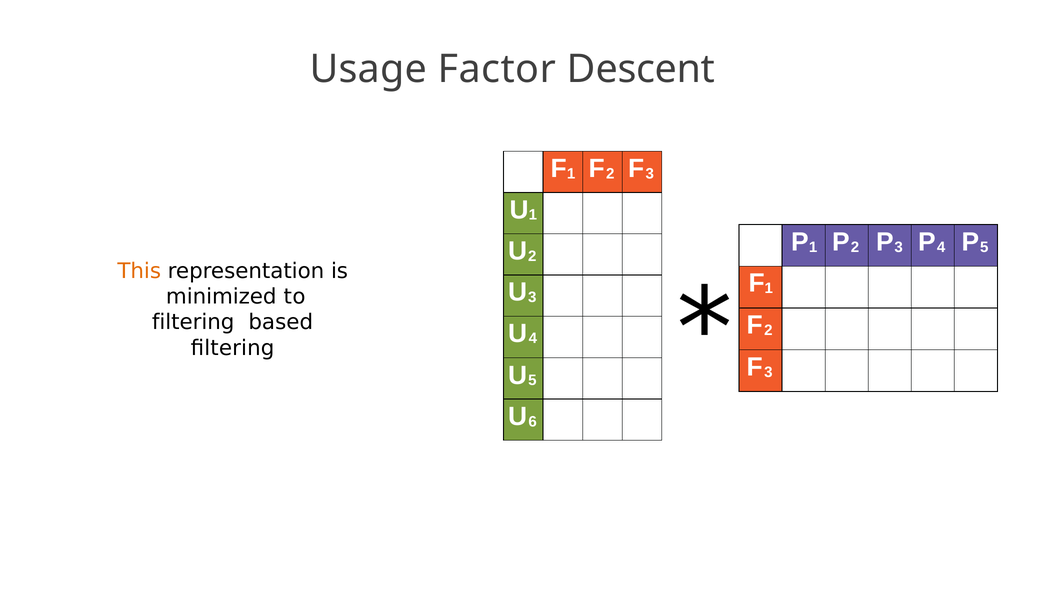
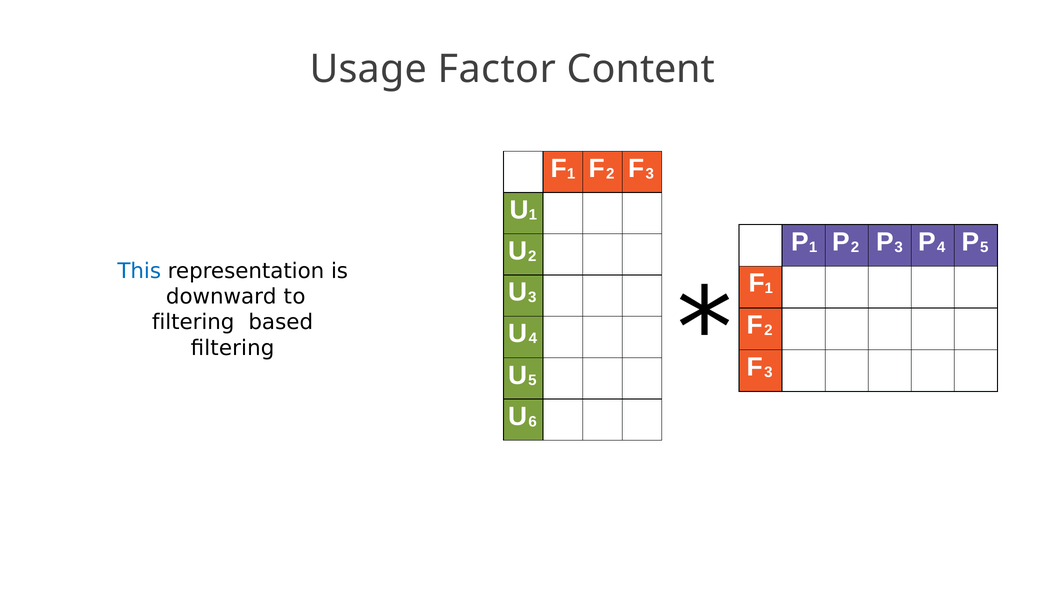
Descent: Descent -> Content
This colour: orange -> blue
minimized: minimized -> downward
